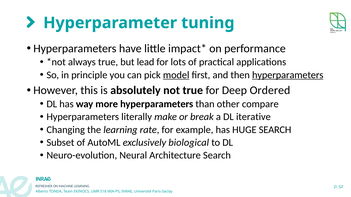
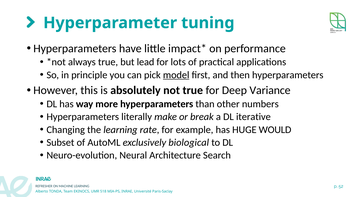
hyperparameters at (288, 75) underline: present -> none
Ordered: Ordered -> Variance
compare: compare -> numbers
HUGE SEARCH: SEARCH -> WOULD
